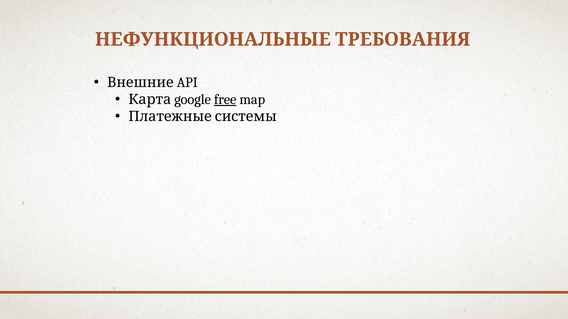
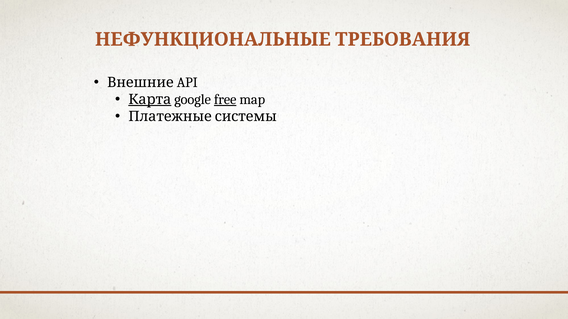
Карта underline: none -> present
